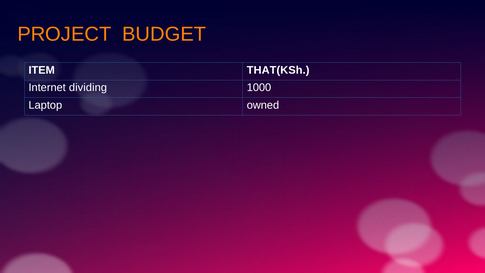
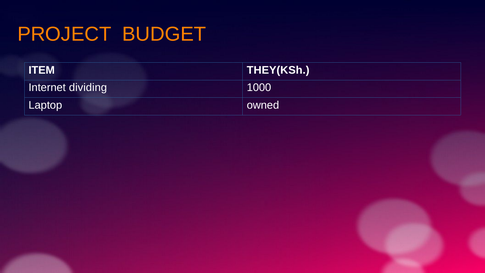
THAT(KSh: THAT(KSh -> THEY(KSh
